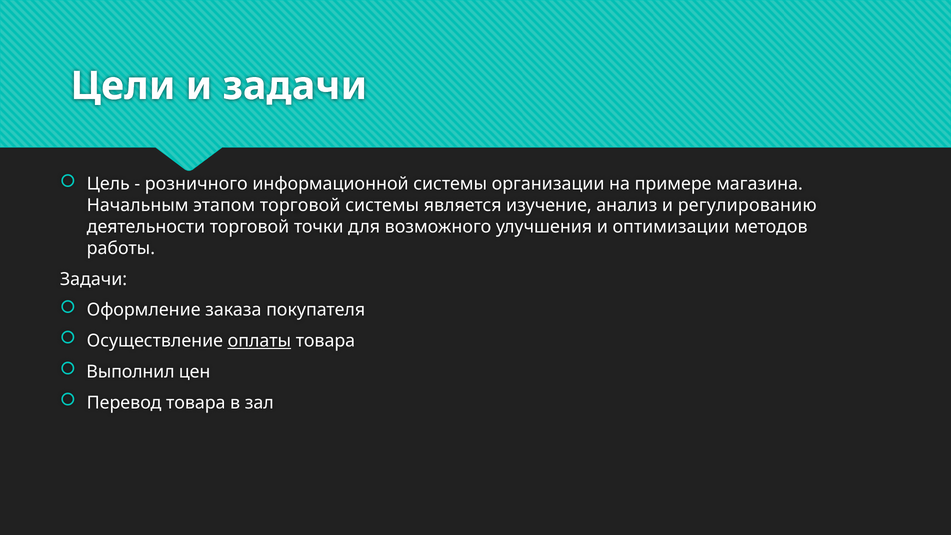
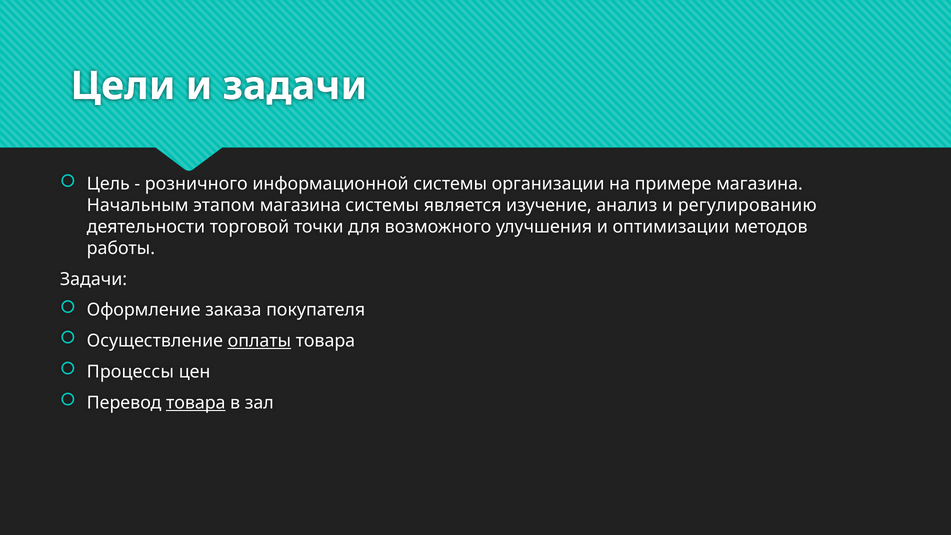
этапом торговой: торговой -> магазина
Выполнил: Выполнил -> Процессы
товара at (196, 403) underline: none -> present
